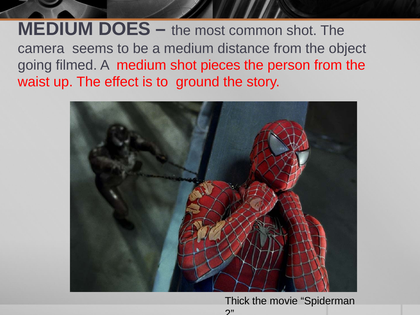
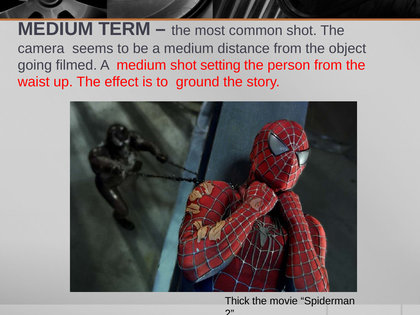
DOES: DOES -> TERM
pieces: pieces -> setting
